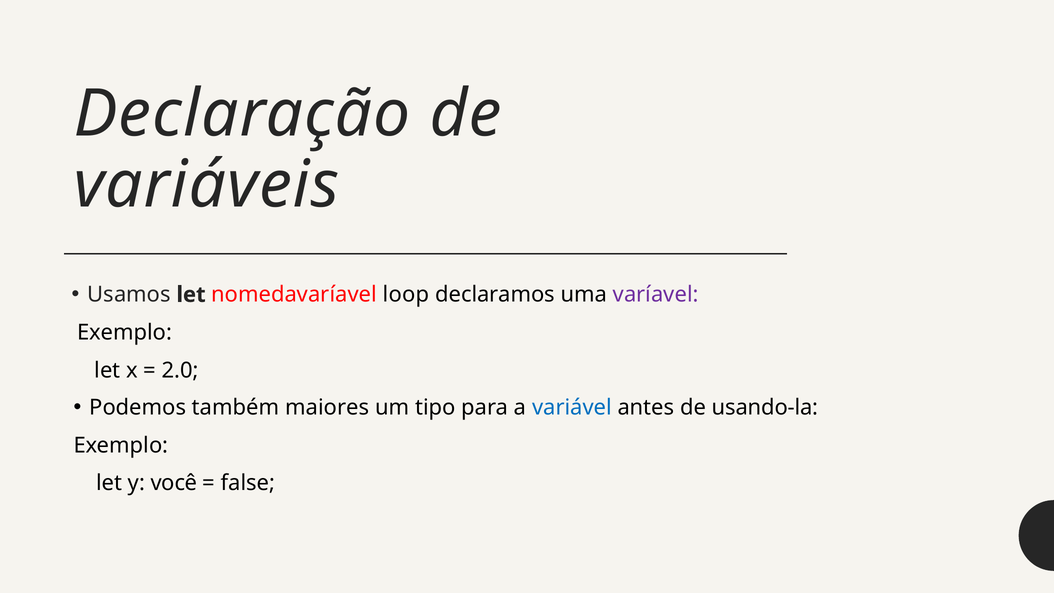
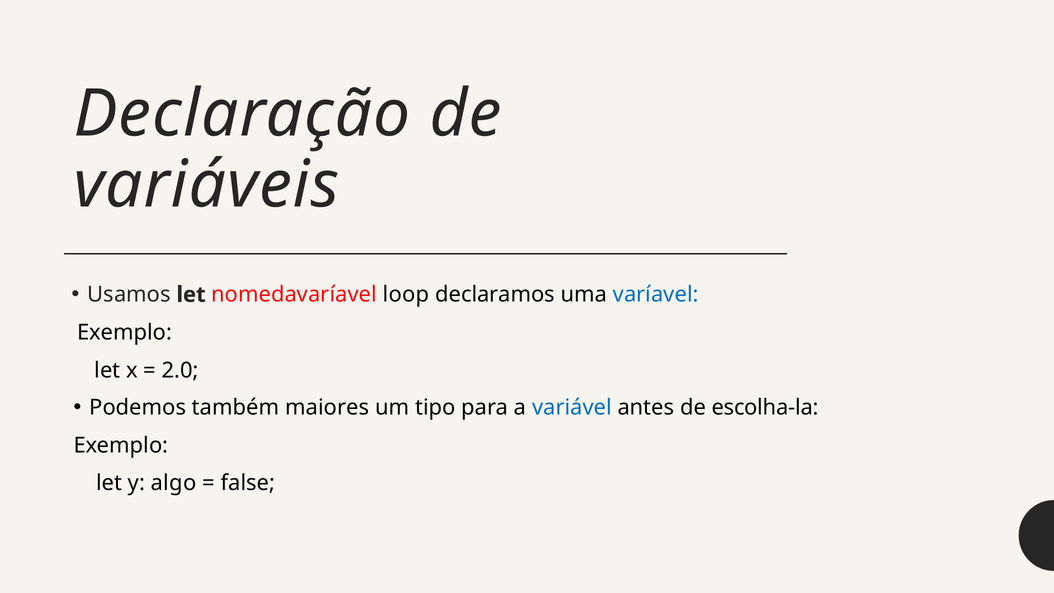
varíavel colour: purple -> blue
usando-la: usando-la -> escolha-la
você: você -> algo
